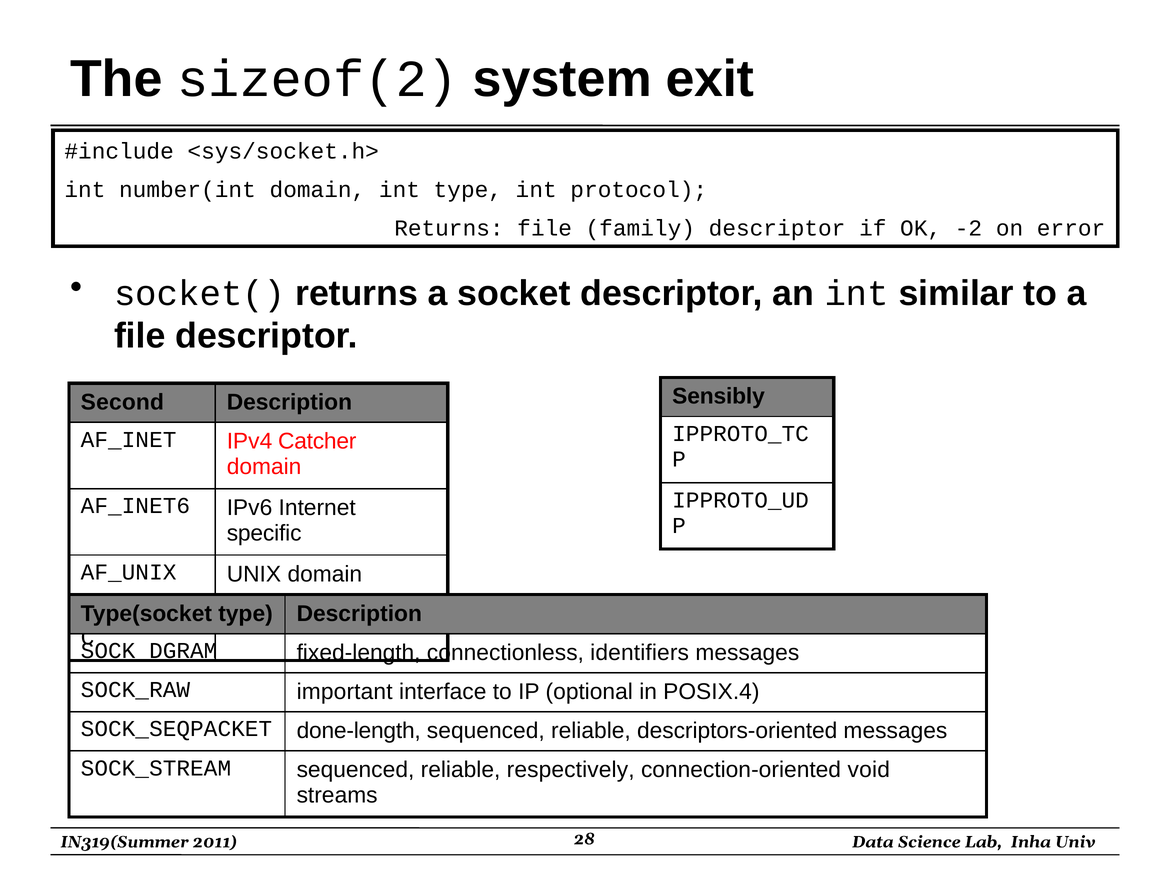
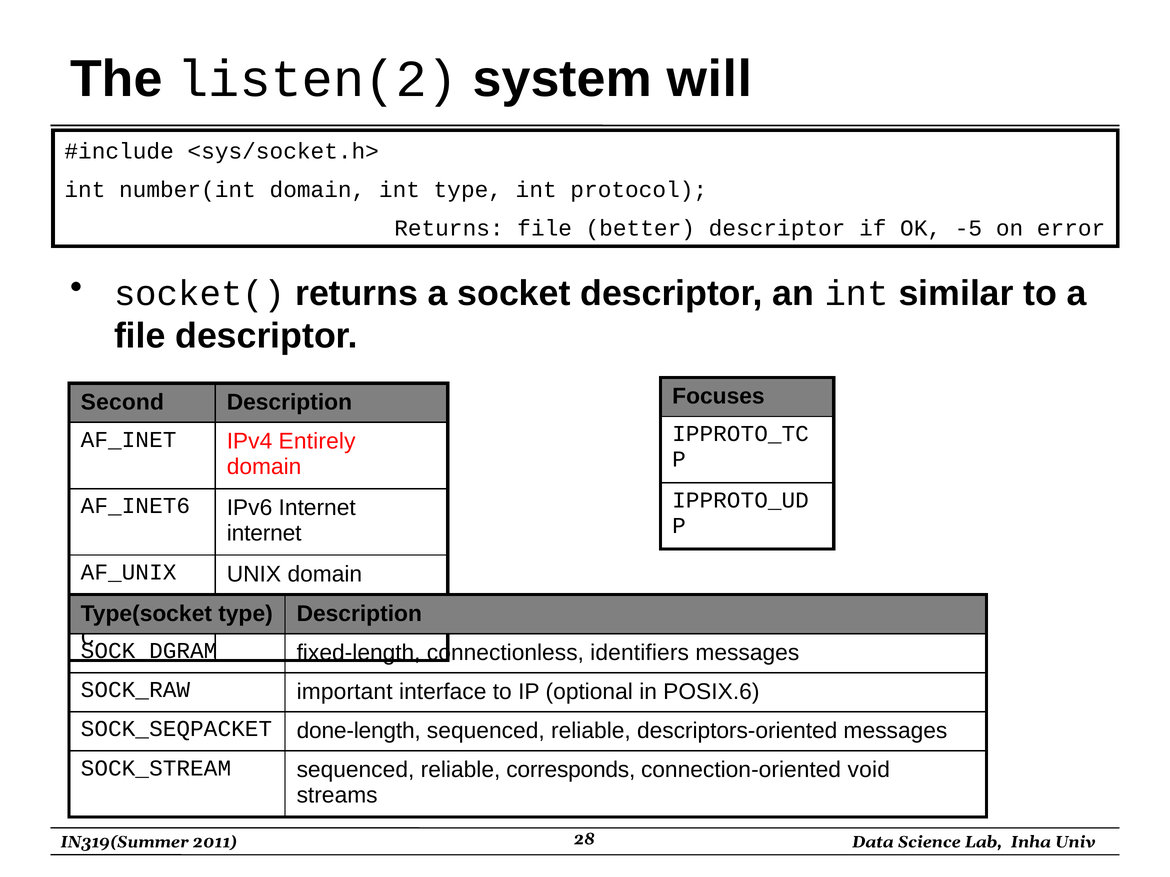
sizeof(2: sizeof(2 -> listen(2
exit: exit -> will
family: family -> better
-2: -2 -> -5
Sensibly: Sensibly -> Focuses
Catcher: Catcher -> Entirely
specific at (264, 534): specific -> internet
POSIX.4: POSIX.4 -> POSIX.6
respectively: respectively -> corresponds
